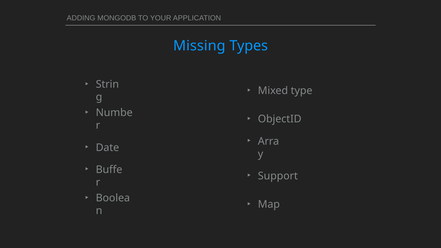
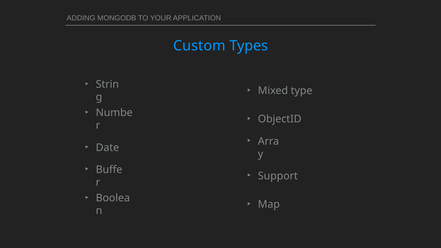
Missing: Missing -> Custom
